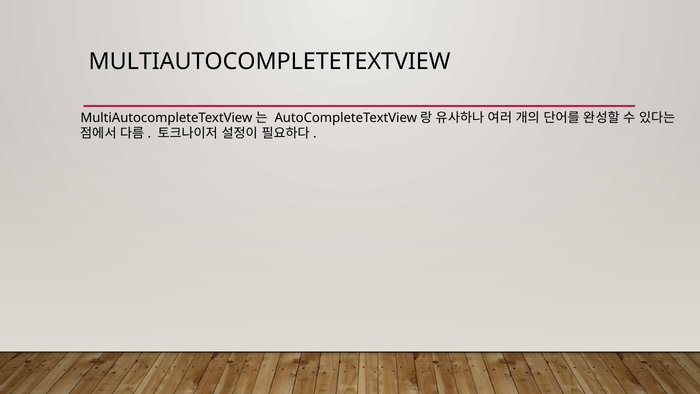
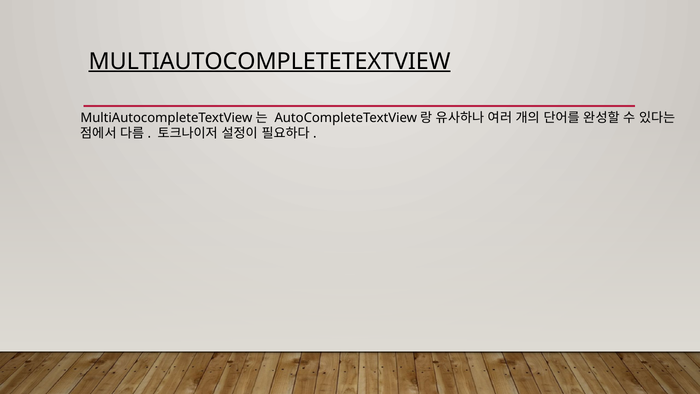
MULTIAUTOCOMPLETETEXTVIEW underline: none -> present
